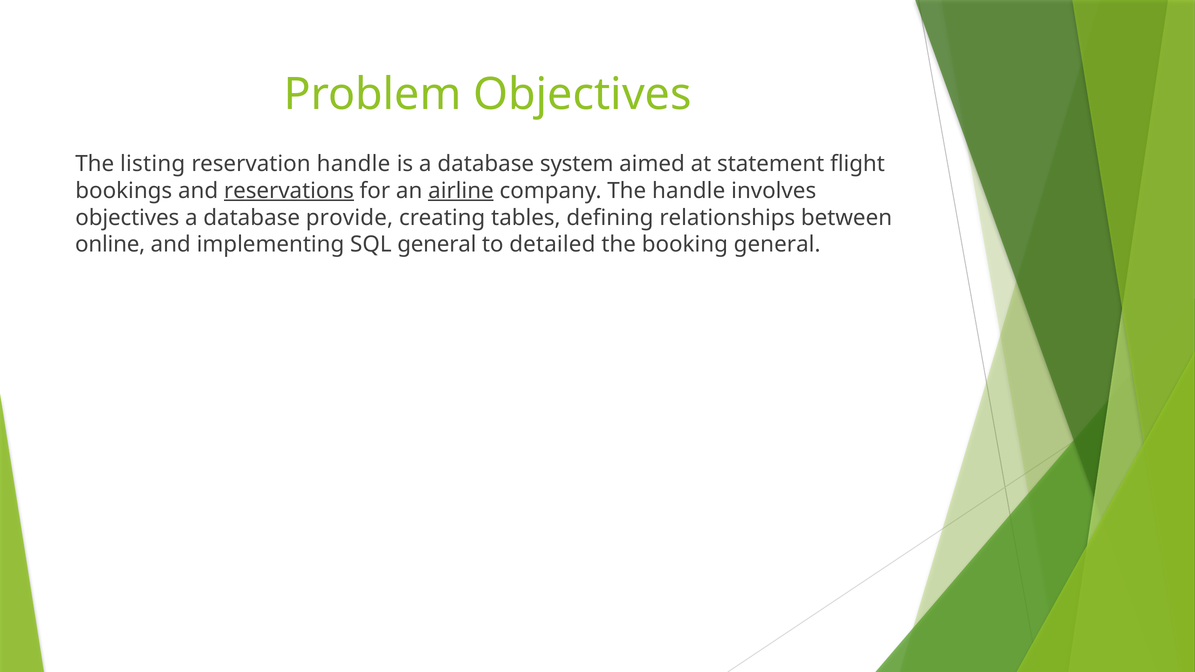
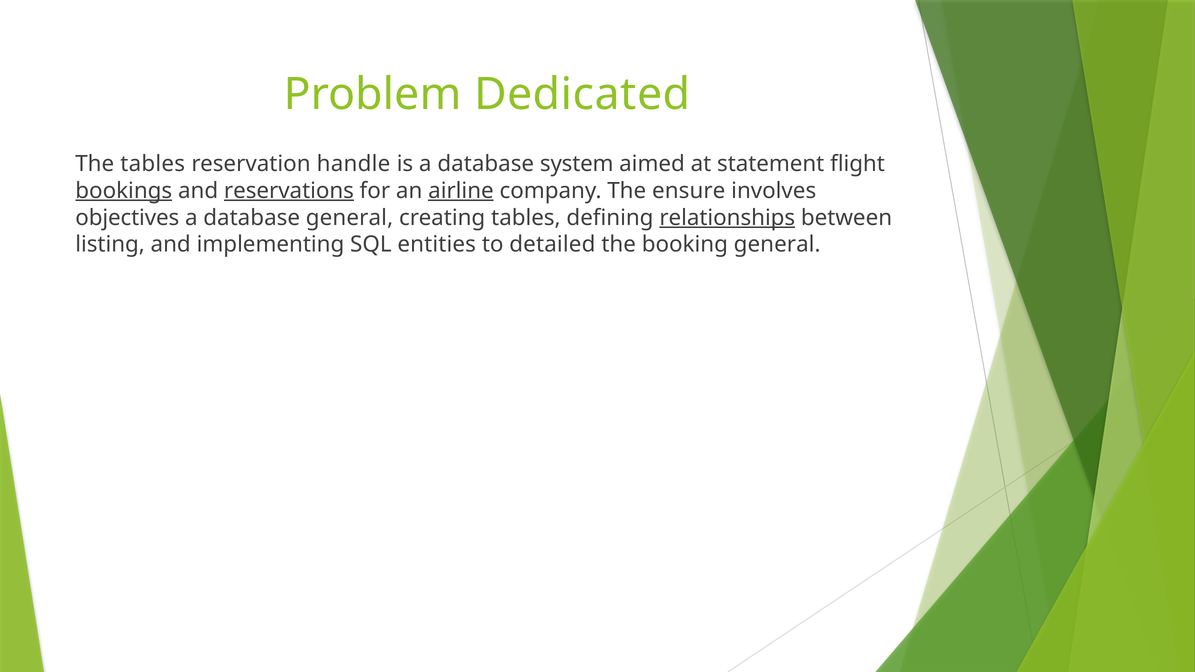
Problem Objectives: Objectives -> Dedicated
The listing: listing -> tables
bookings underline: none -> present
The handle: handle -> ensure
database provide: provide -> general
relationships underline: none -> present
online: online -> listing
SQL general: general -> entities
